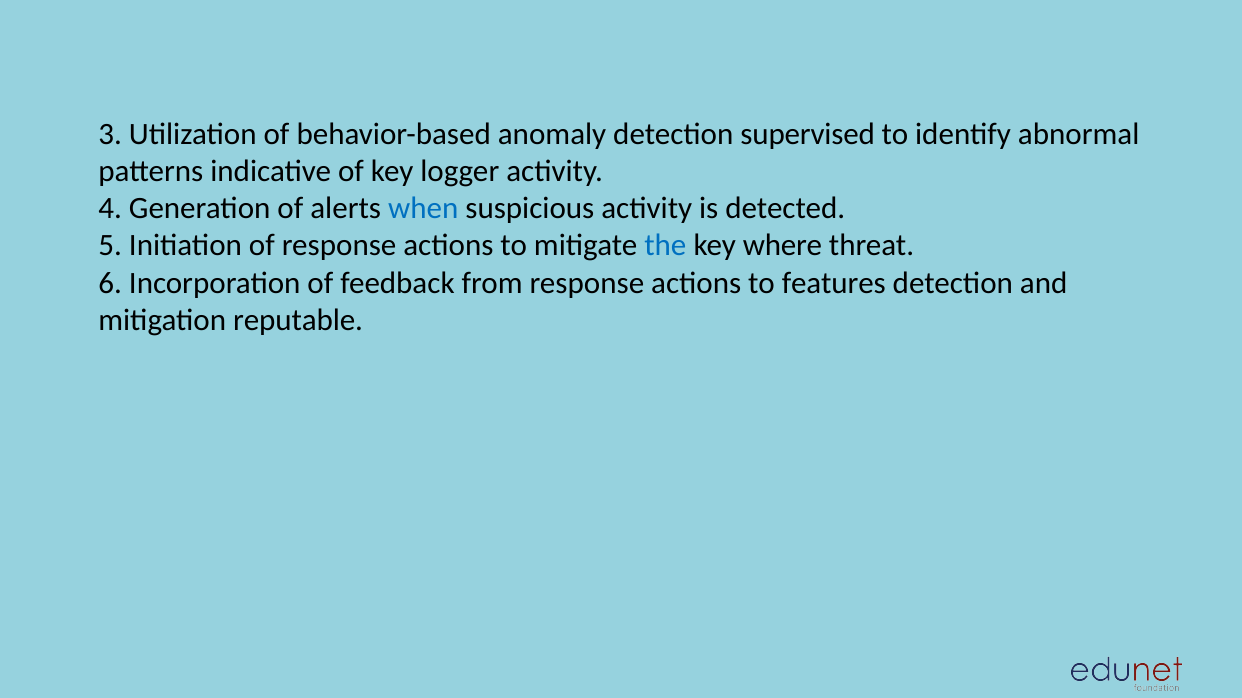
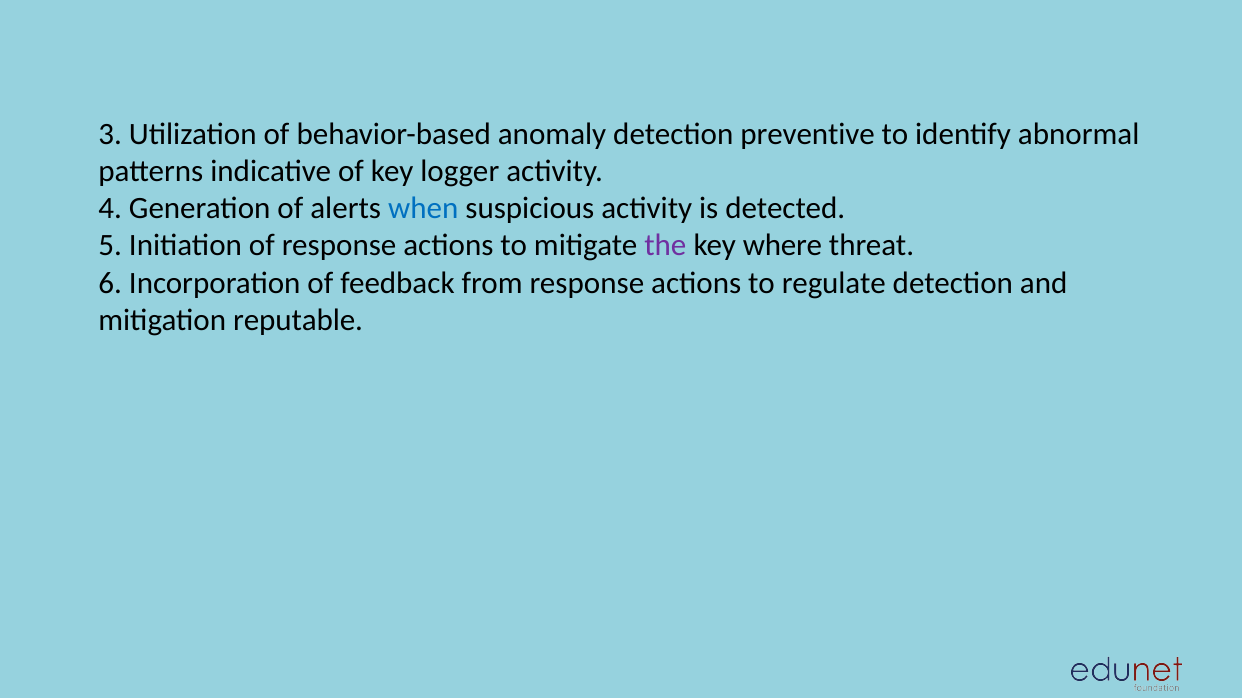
supervised: supervised -> preventive
the colour: blue -> purple
features: features -> regulate
